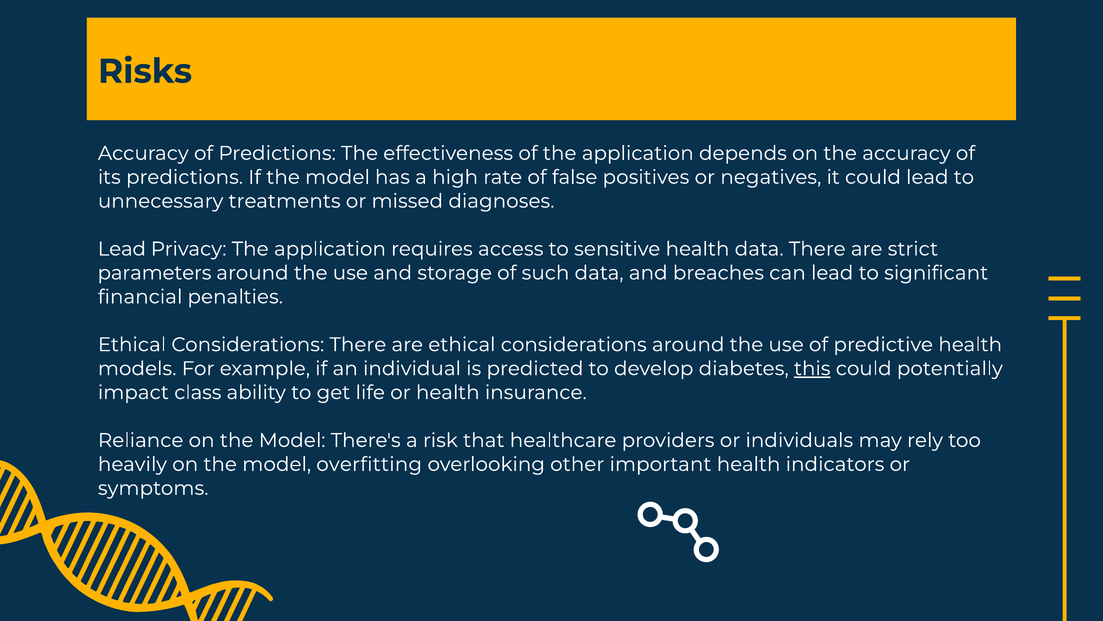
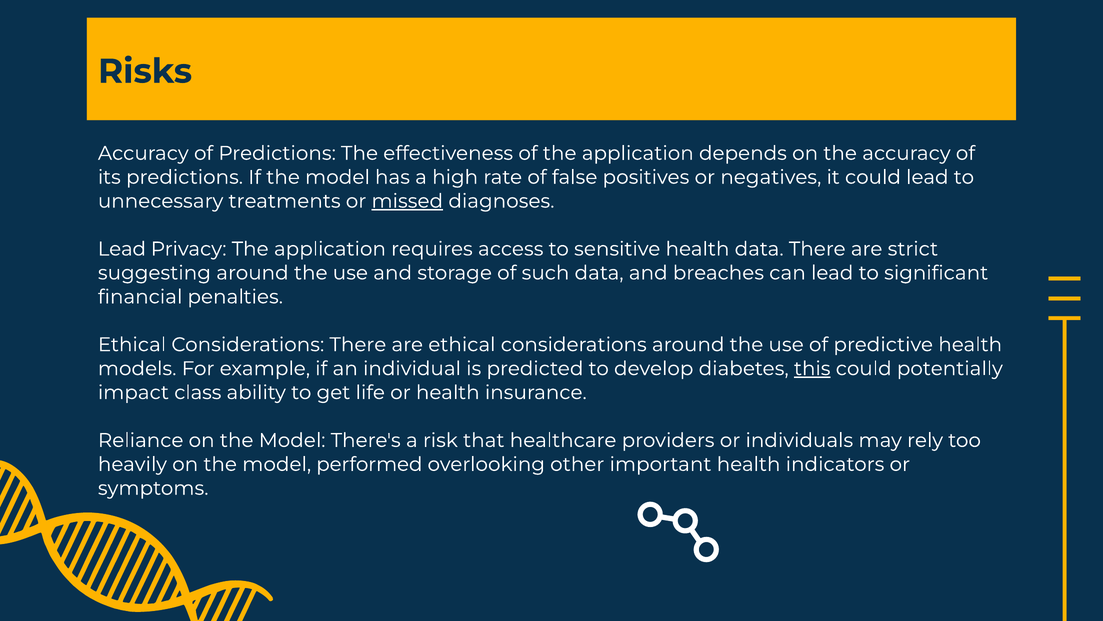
missed underline: none -> present
parameters: parameters -> suggesting
overfitting: overfitting -> performed
